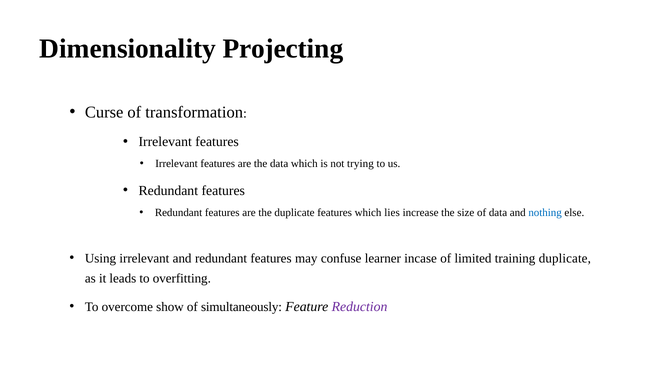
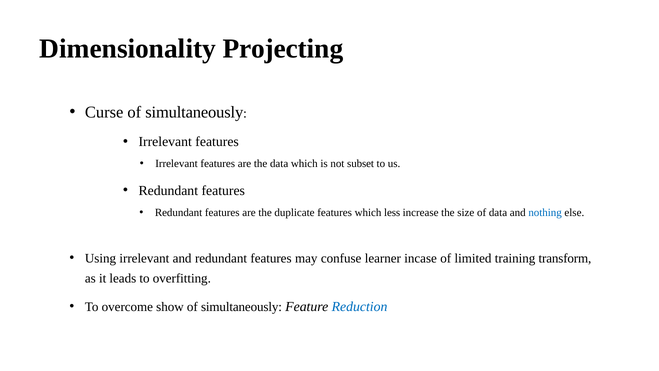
Curse of transformation: transformation -> simultaneously
trying: trying -> subset
lies: lies -> less
training duplicate: duplicate -> transform
Reduction colour: purple -> blue
